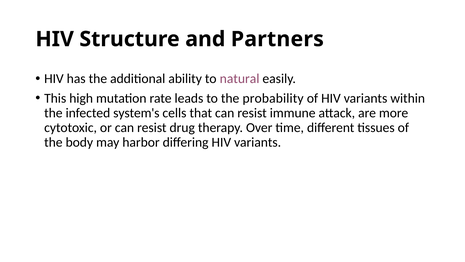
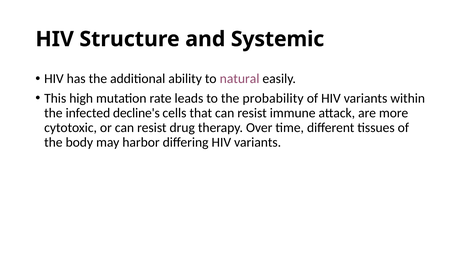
Partners: Partners -> Systemic
system's: system's -> decline's
